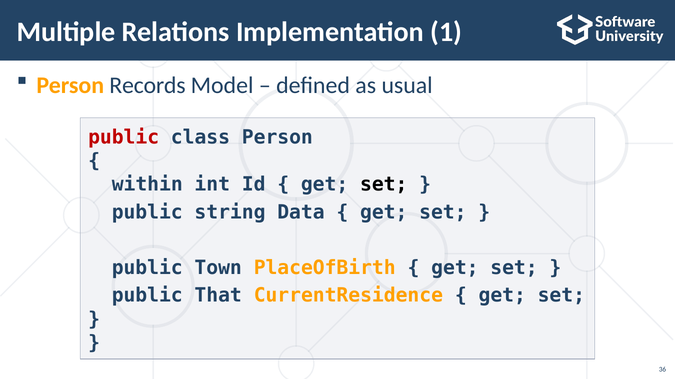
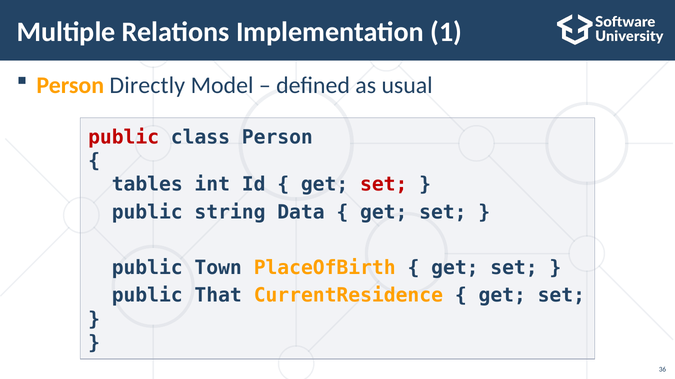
Records: Records -> Directly
within: within -> tables
set at (384, 185) colour: black -> red
